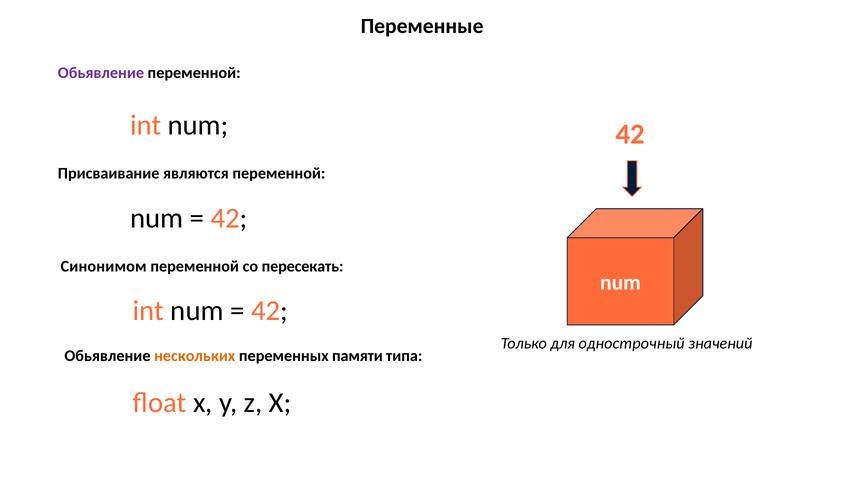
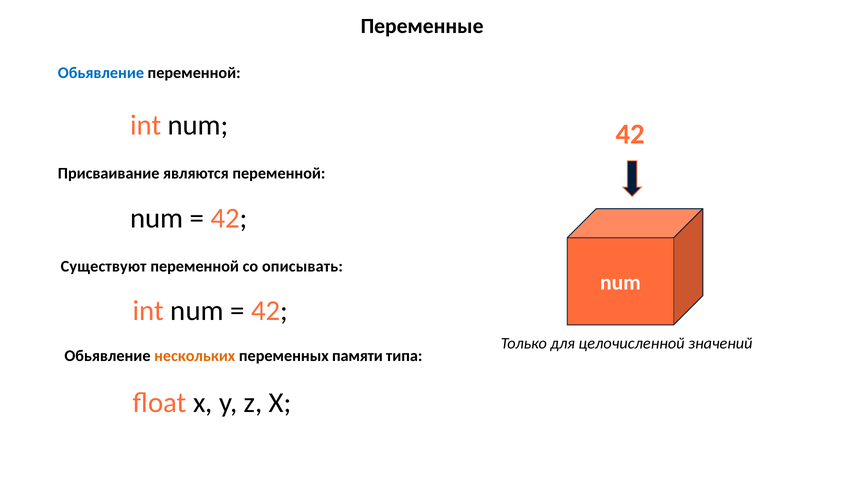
Обьявление at (101, 73) colour: purple -> blue
Синонимом: Синонимом -> Существуют
пересекать: пересекать -> описывать
однострочный: однострочный -> целочисленной
